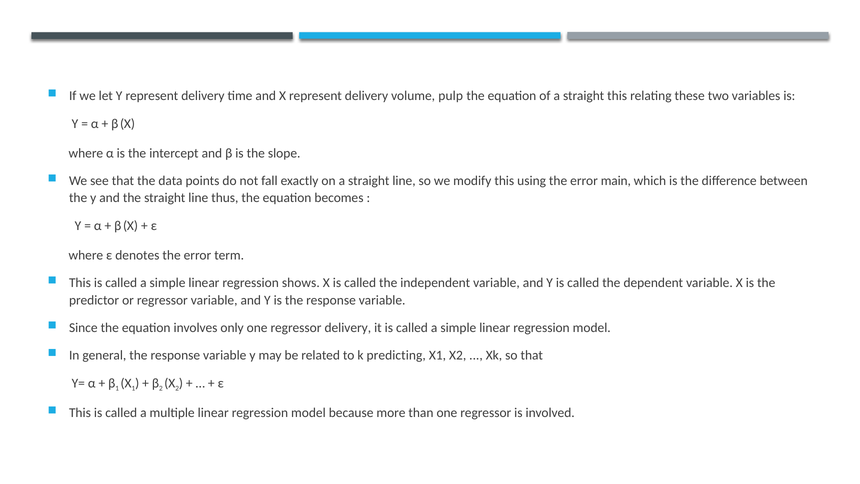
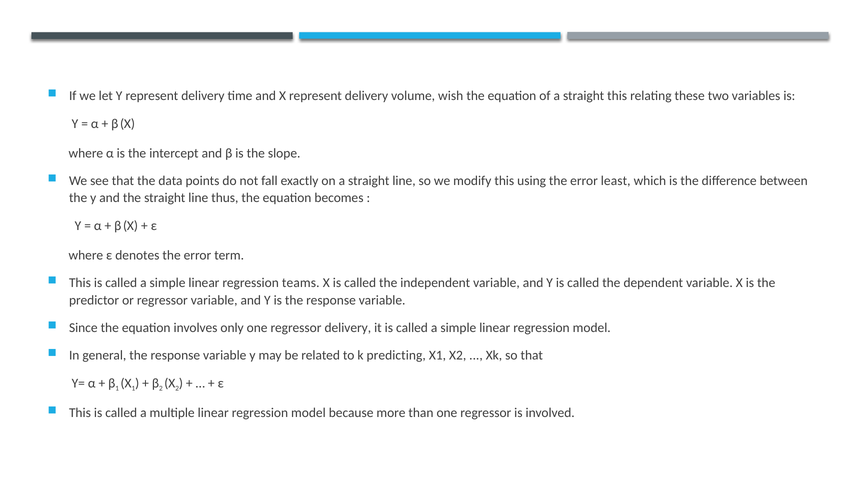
pulp: pulp -> wish
main: main -> least
shows: shows -> teams
